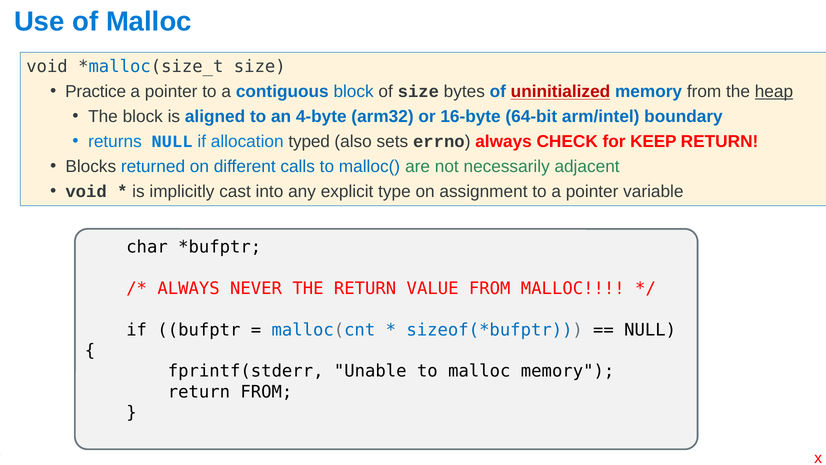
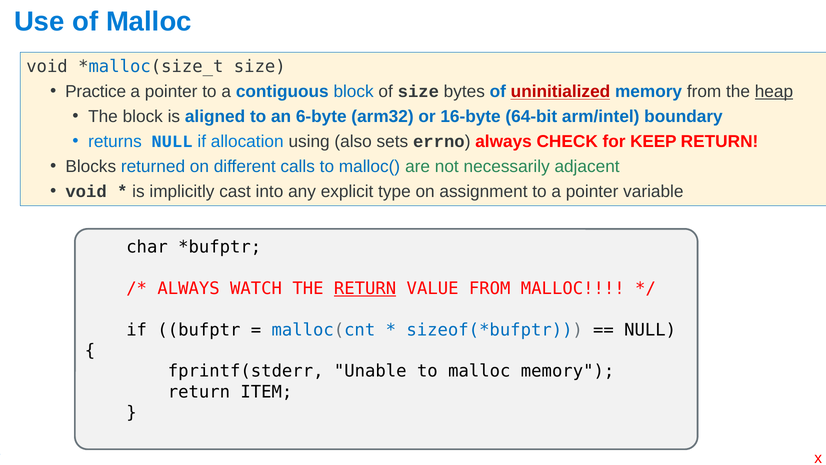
4-byte: 4-byte -> 6-byte
typed: typed -> using
NEVER: NEVER -> WATCH
RETURN at (365, 288) underline: none -> present
return FROM: FROM -> ITEM
